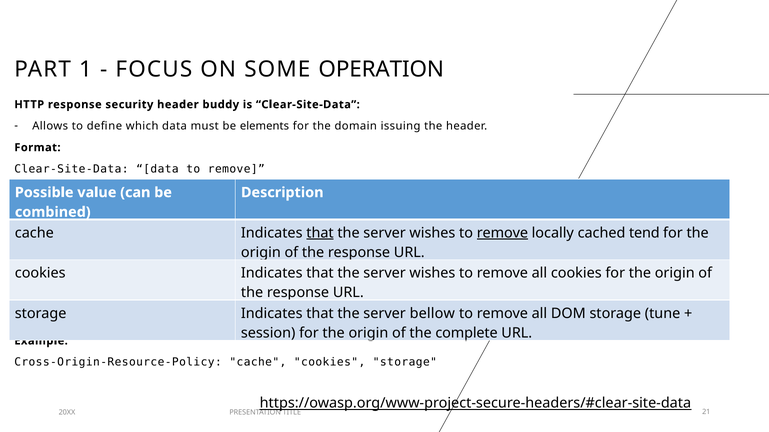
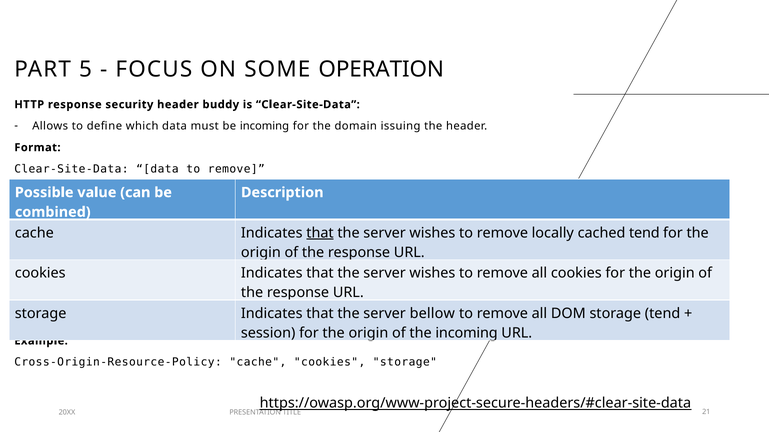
1: 1 -> 5
be elements: elements -> incoming
remove at (502, 233) underline: present -> none
storage tune: tune -> tend
the complete: complete -> incoming
